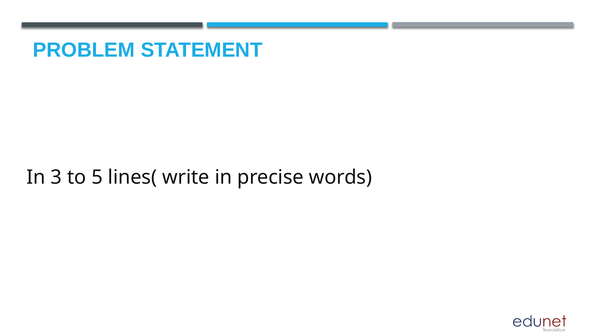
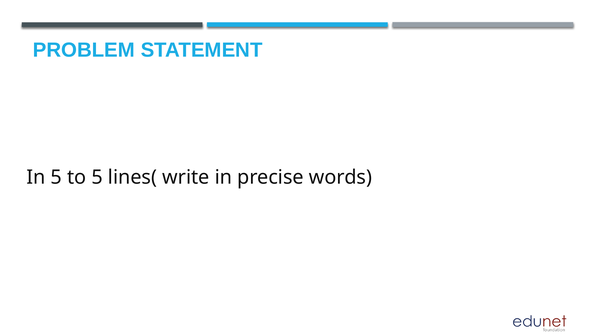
In 3: 3 -> 5
